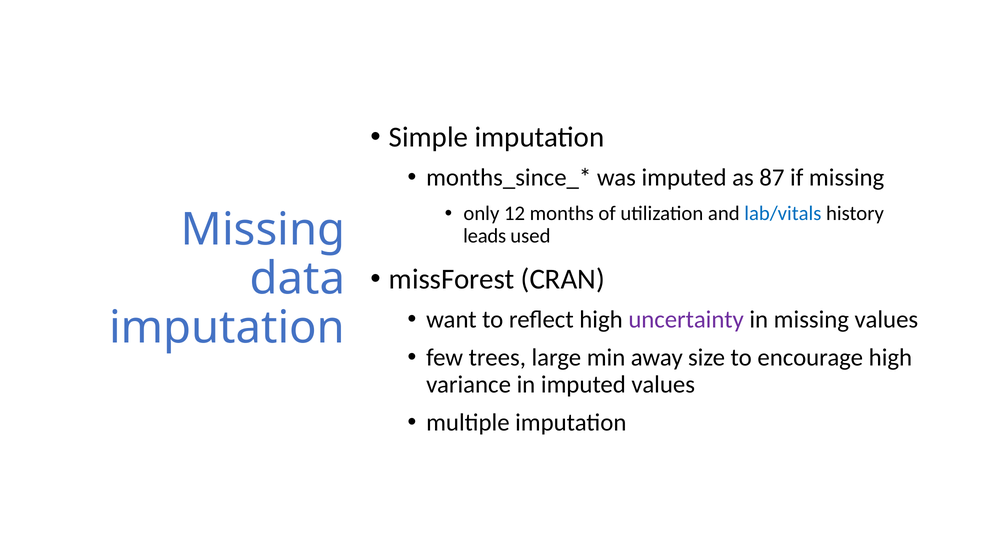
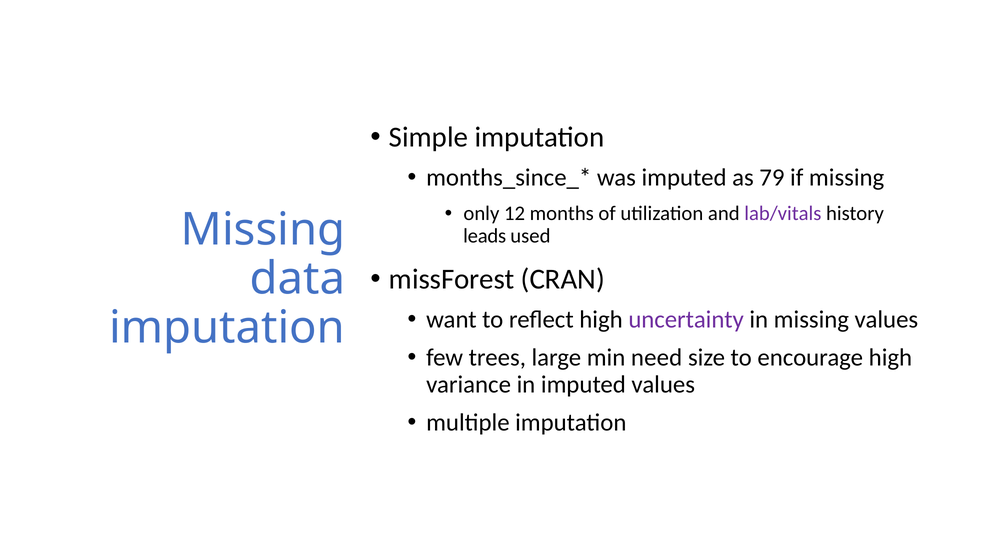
87: 87 -> 79
lab/vitals colour: blue -> purple
away: away -> need
